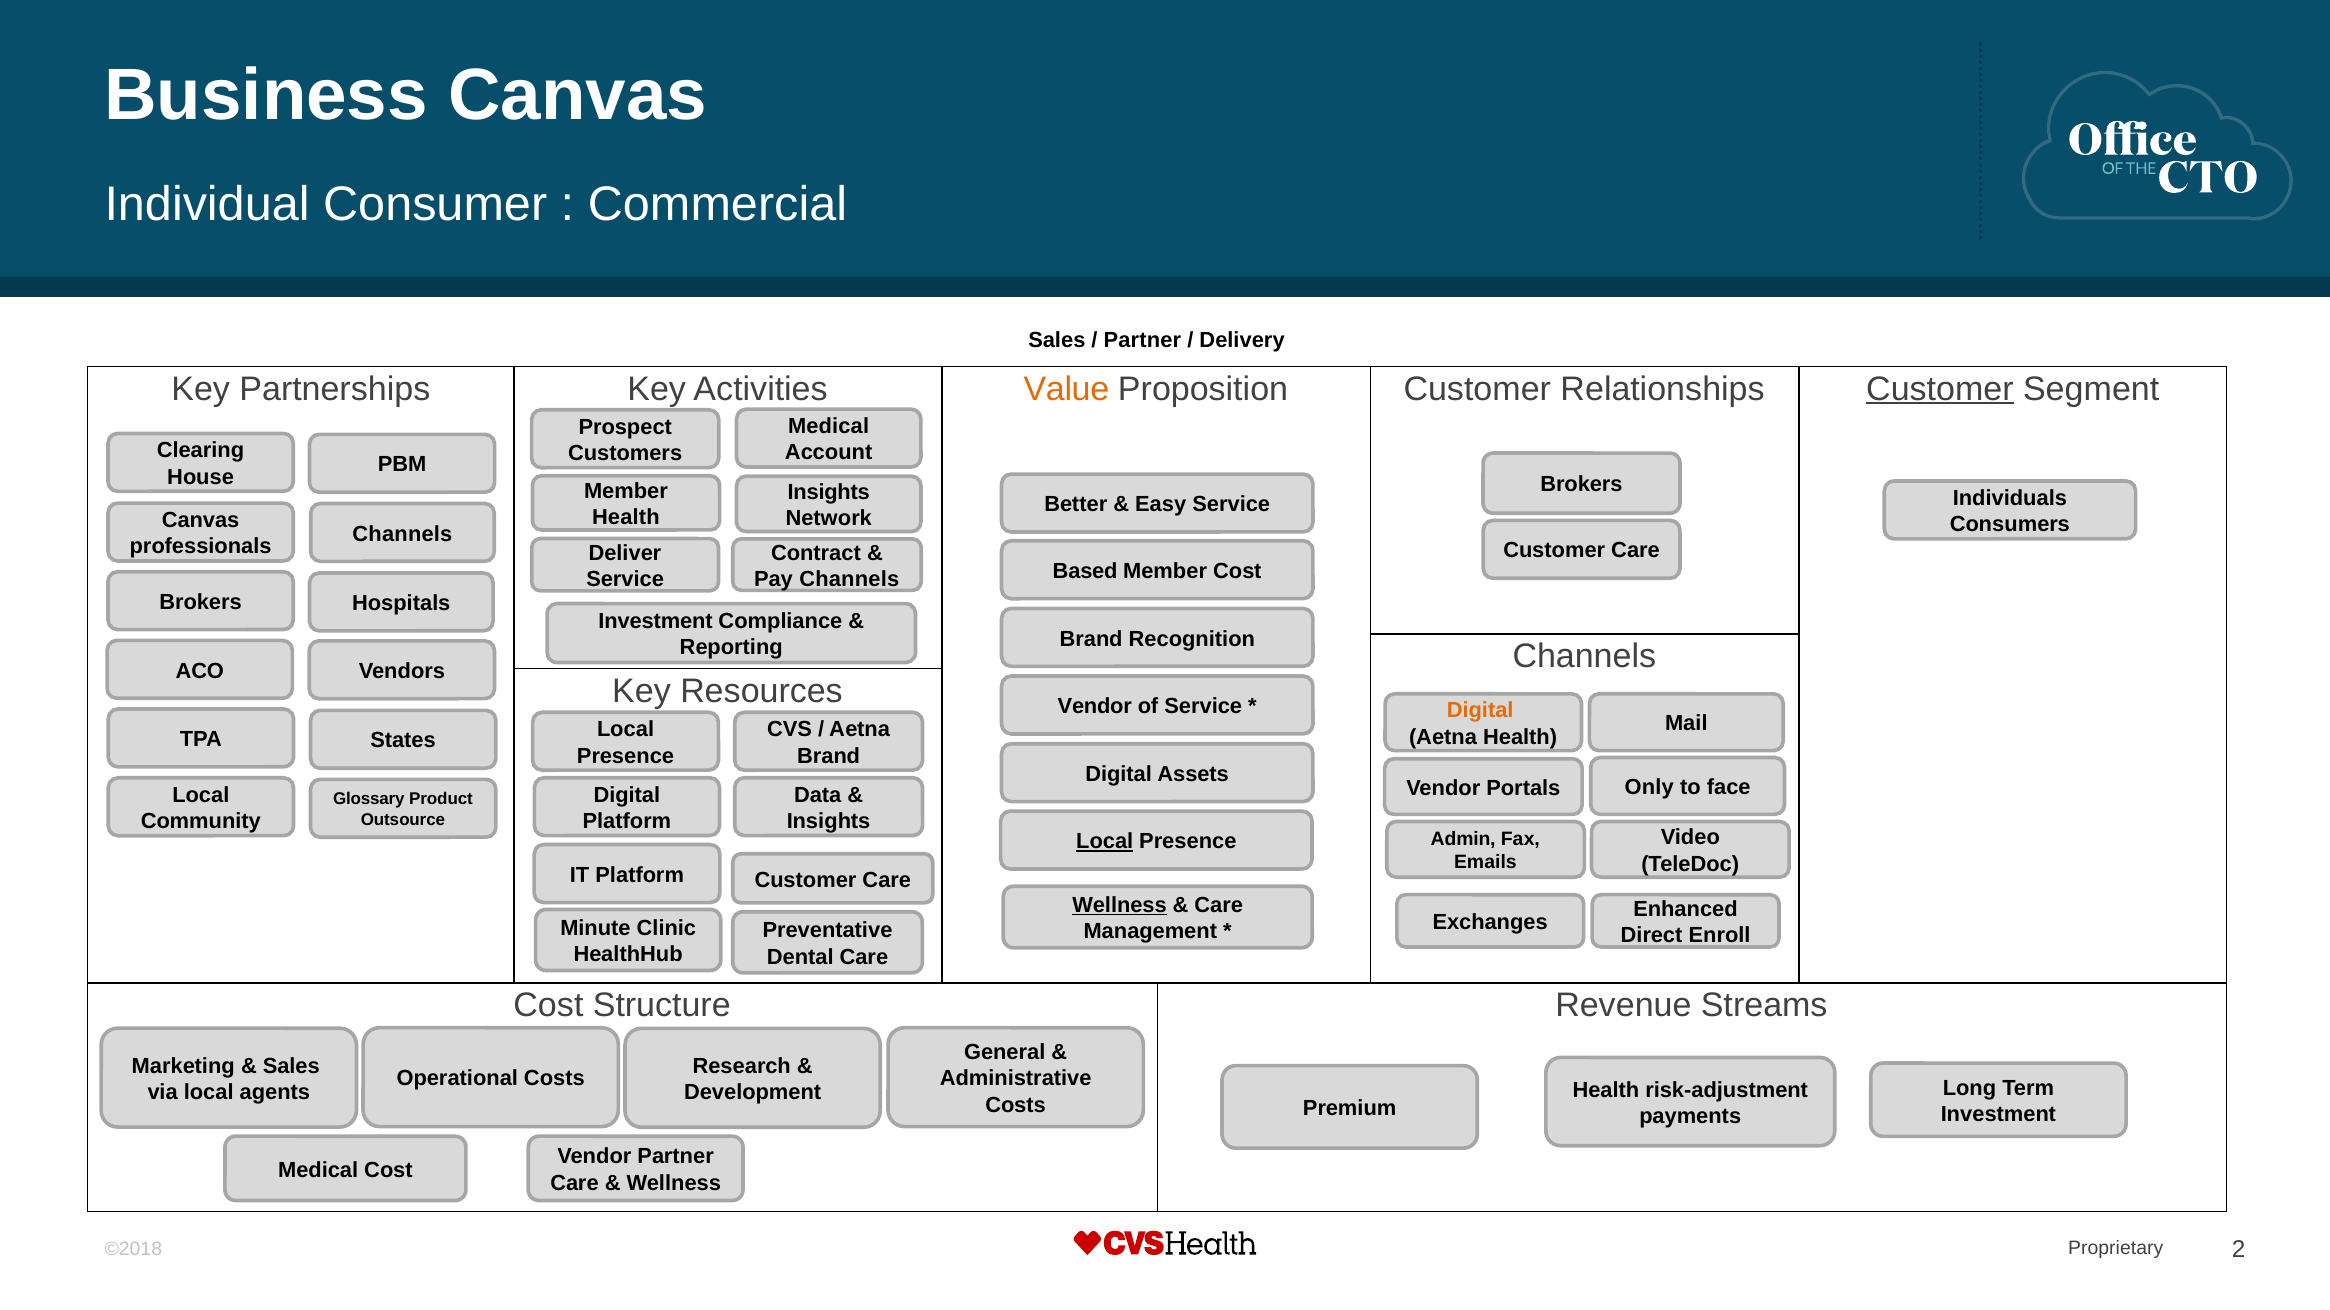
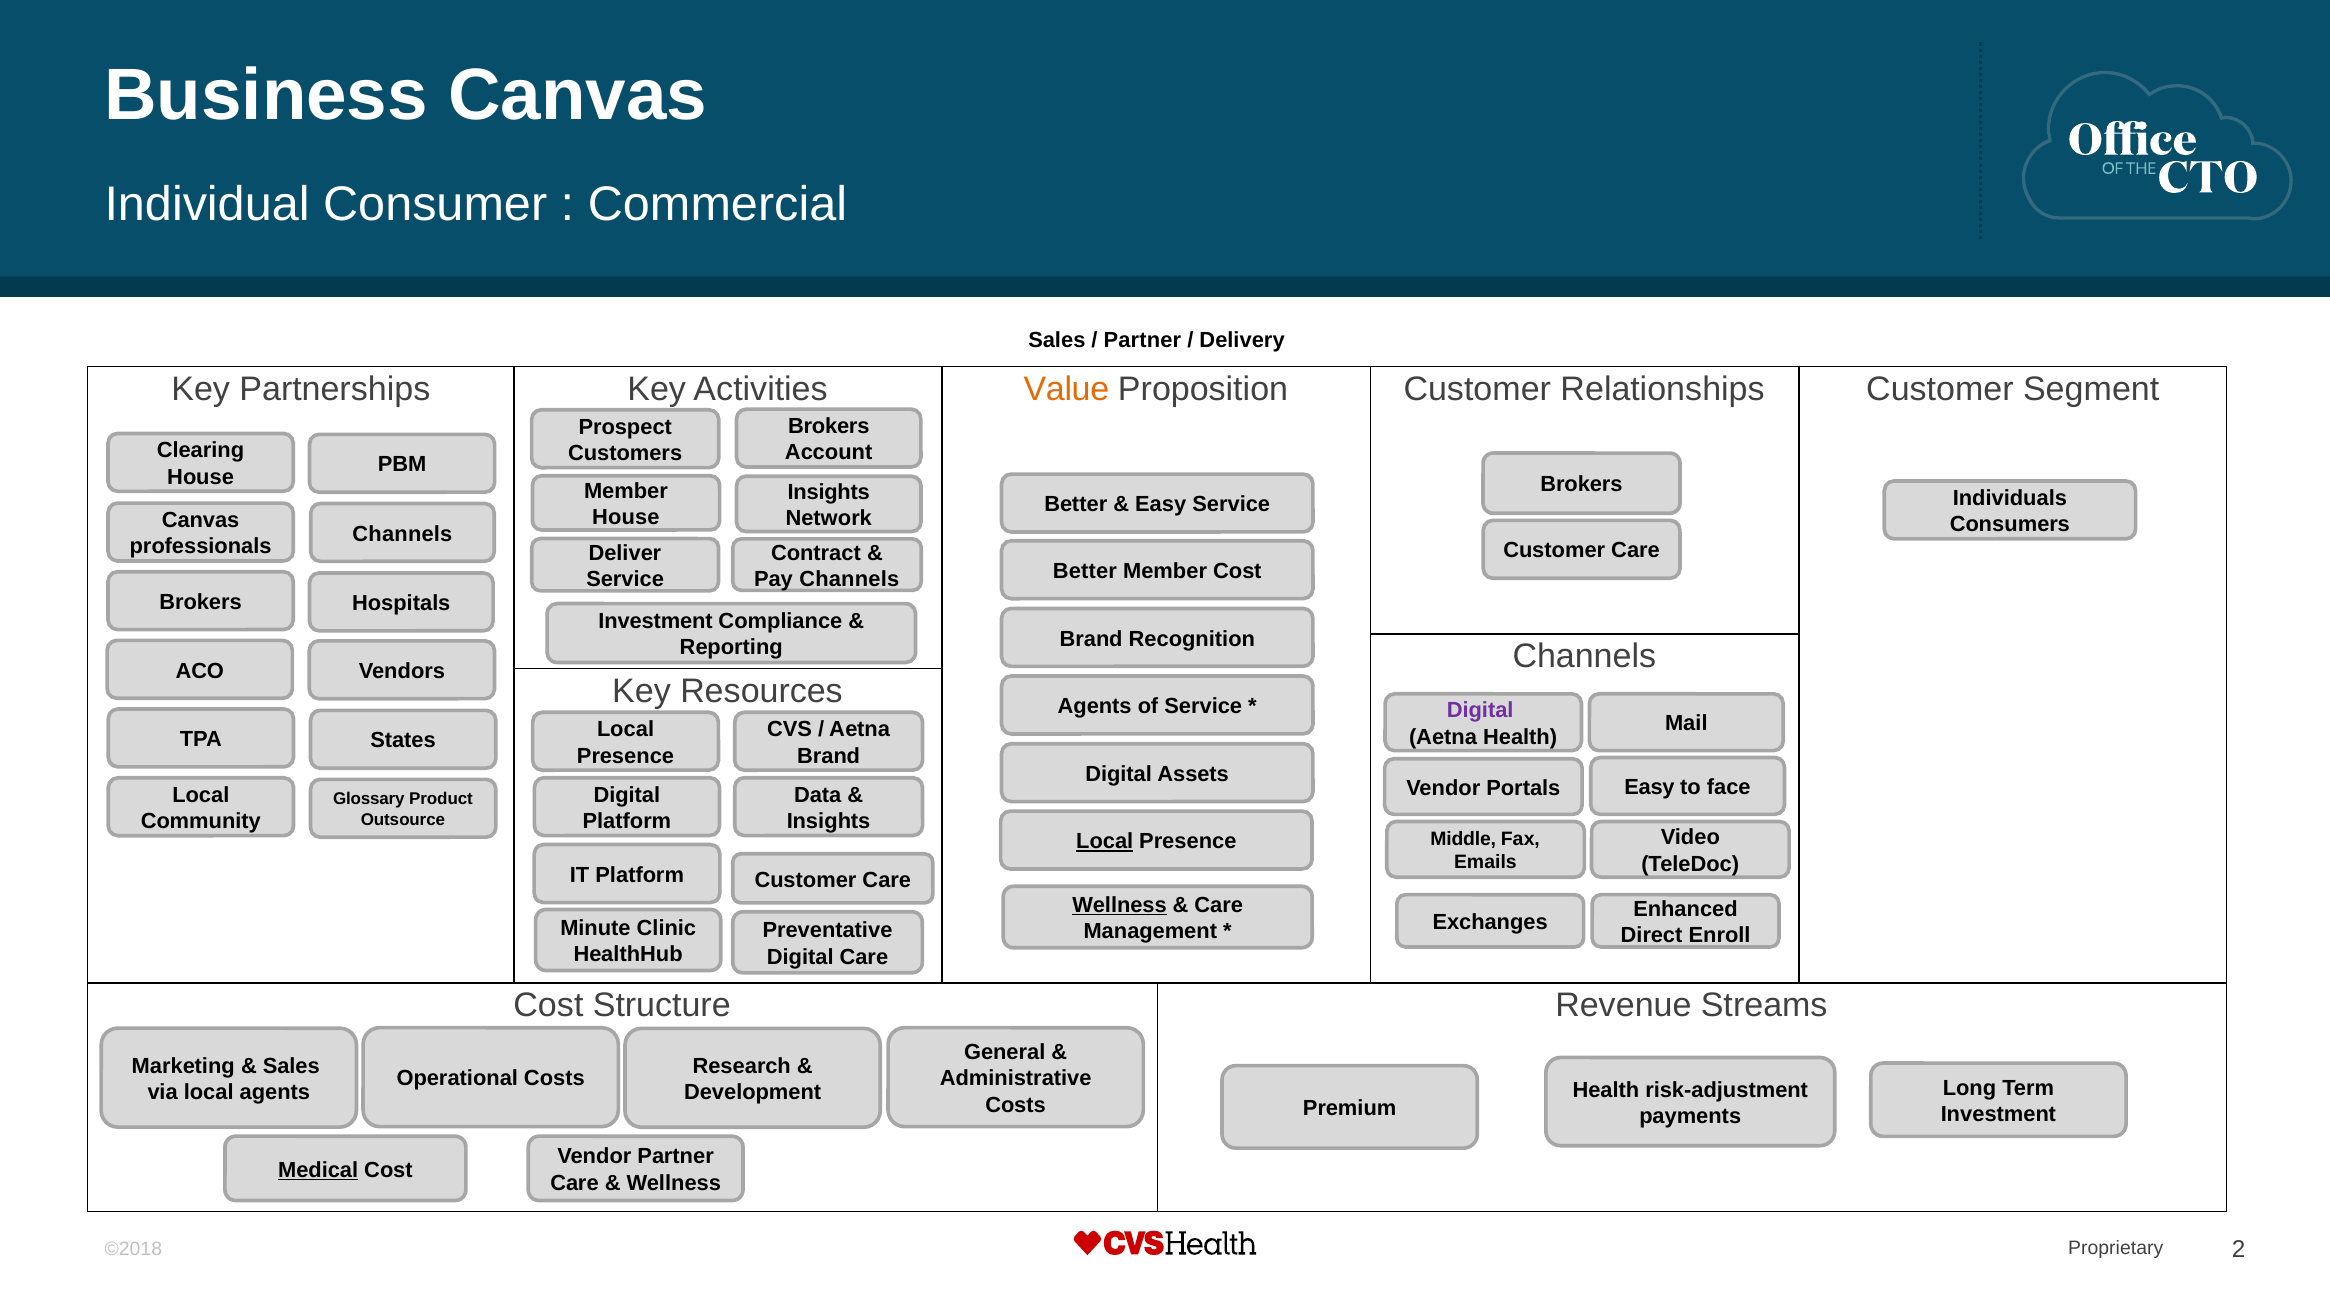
Customer at (1940, 389) underline: present -> none
Medical at (829, 427): Medical -> Brokers
Health at (626, 518): Health -> House
Based at (1085, 571): Based -> Better
Vendor at (1095, 707): Vendor -> Agents
Digital at (1480, 711) colour: orange -> purple
Portals Only: Only -> Easy
Admin: Admin -> Middle
Dental at (800, 957): Dental -> Digital
Medical at (318, 1170) underline: none -> present
